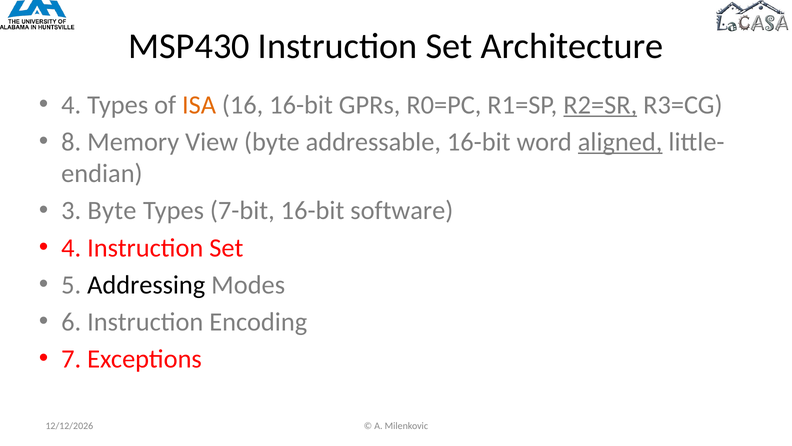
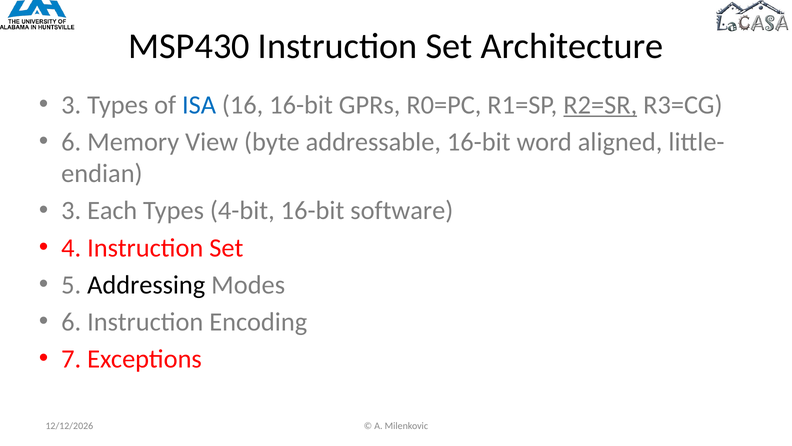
4 at (71, 105): 4 -> 3
ISA colour: orange -> blue
8 at (71, 142): 8 -> 6
aligned underline: present -> none
3 Byte: Byte -> Each
7-bit: 7-bit -> 4-bit
